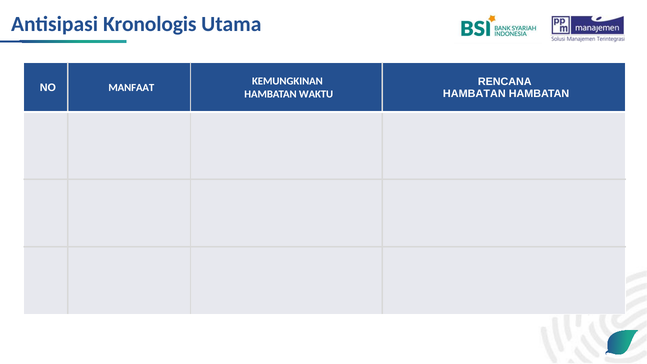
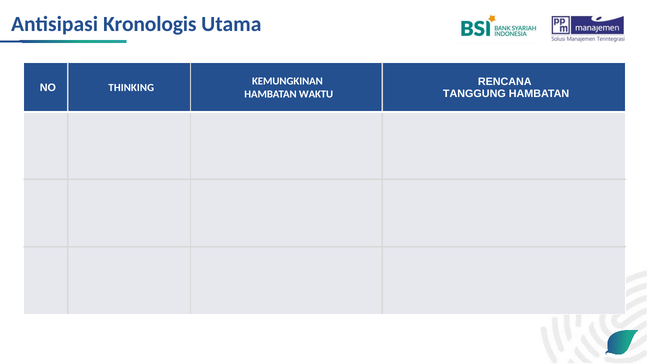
MANFAAT: MANFAAT -> THINKING
HAMBATAN at (474, 94): HAMBATAN -> TANGGUNG
